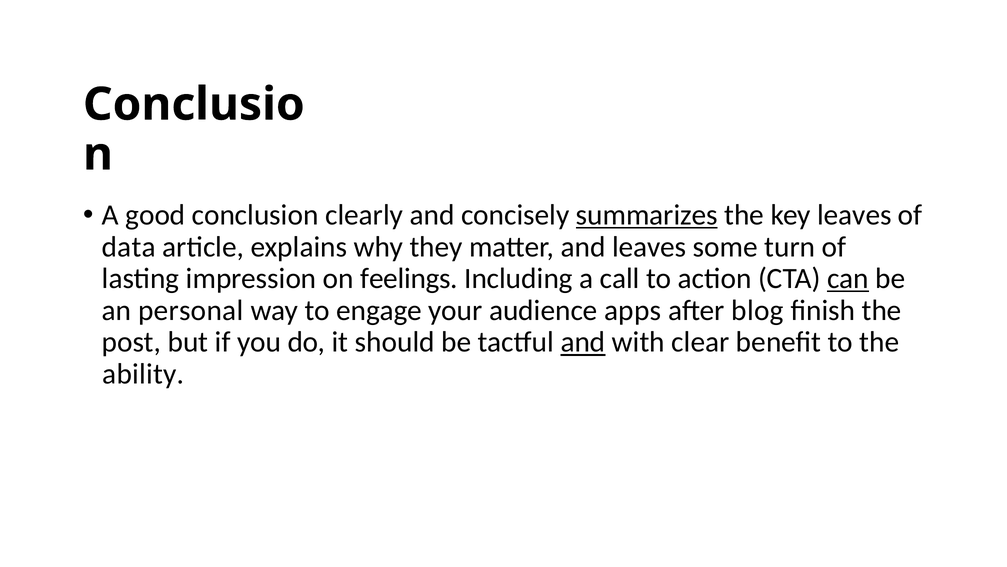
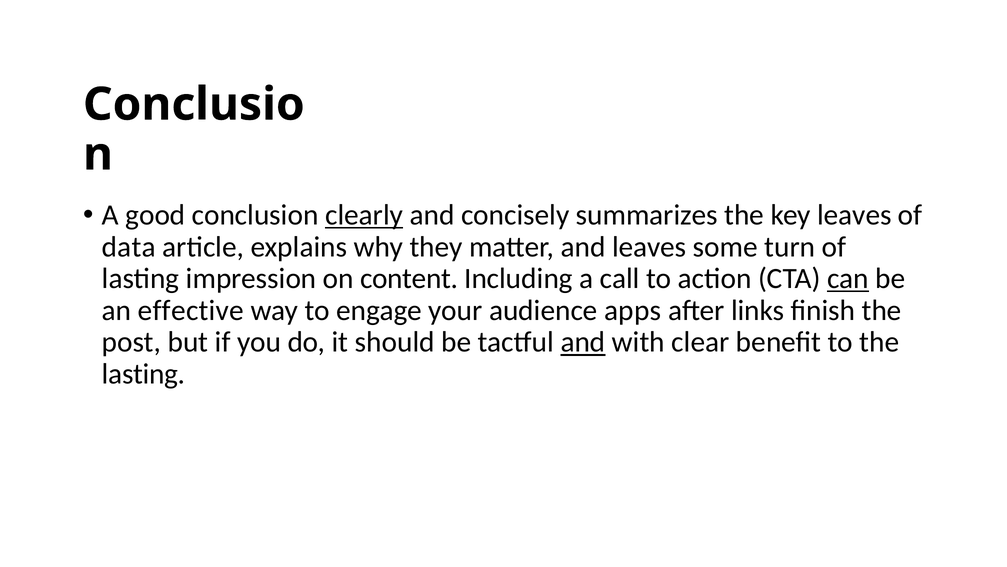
clearly underline: none -> present
summarizes underline: present -> none
feelings: feelings -> content
personal: personal -> effective
blog: blog -> links
ability at (143, 374): ability -> lasting
